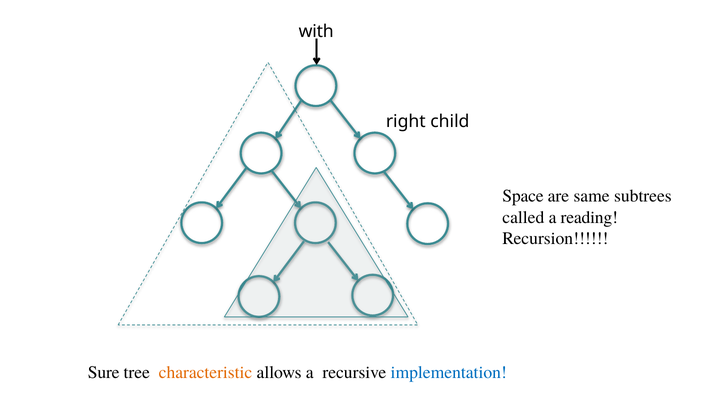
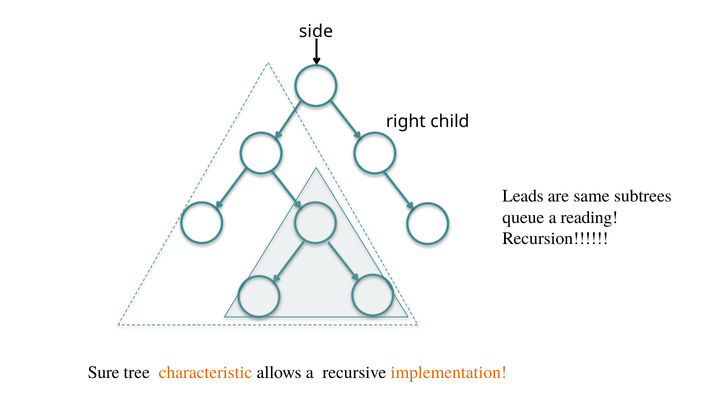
with: with -> side
Space: Space -> Leads
called: called -> queue
implementation colour: blue -> orange
